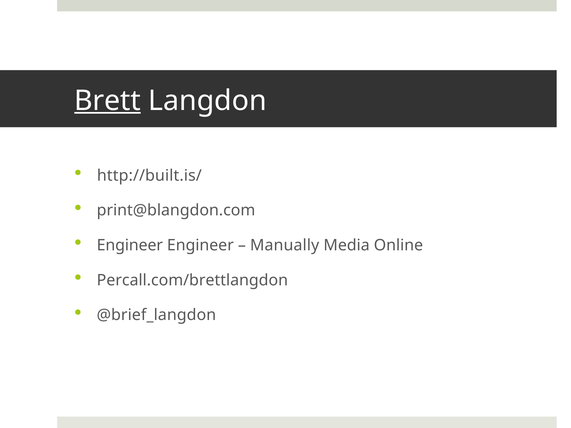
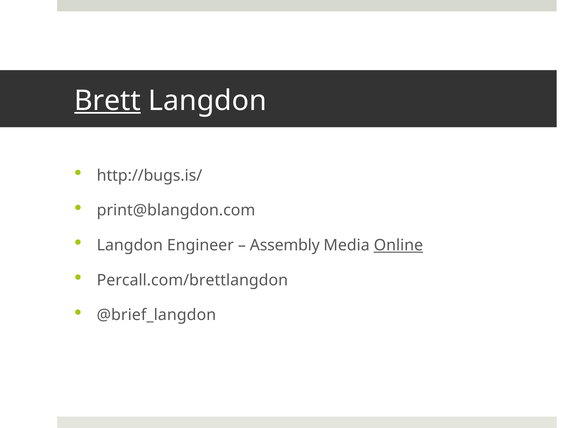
http://built.is/: http://built.is/ -> http://bugs.is/
Engineer at (130, 245): Engineer -> Langdon
Manually: Manually -> Assembly
Online underline: none -> present
